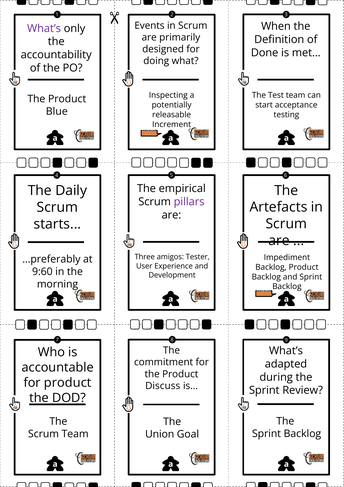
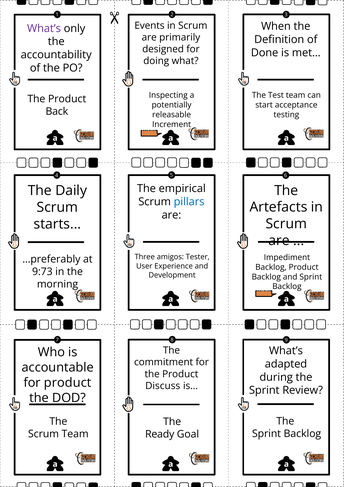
Blue: Blue -> Back
pillars colour: purple -> blue
9:60: 9:60 -> 9:73
Union: Union -> Ready
